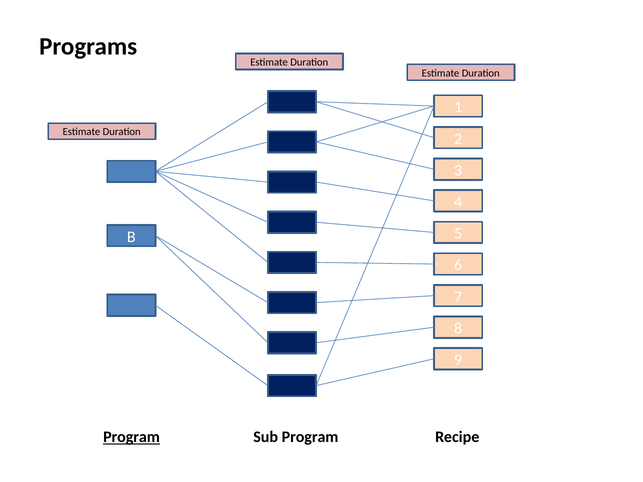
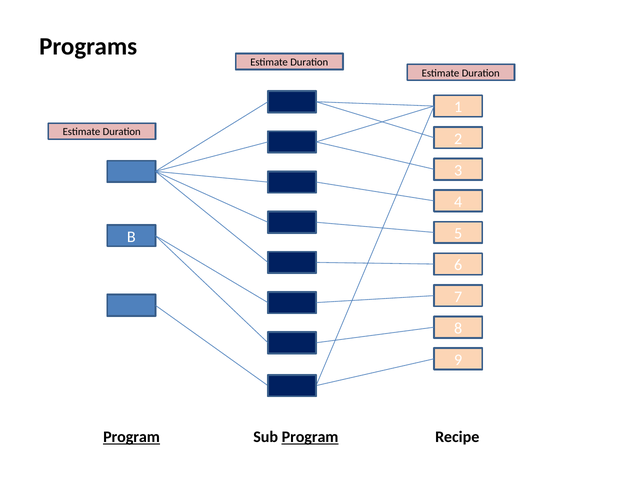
Program at (310, 437) underline: none -> present
